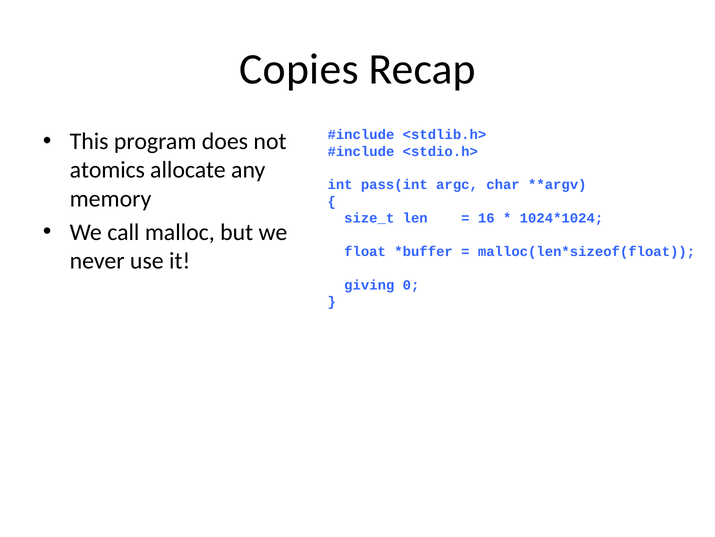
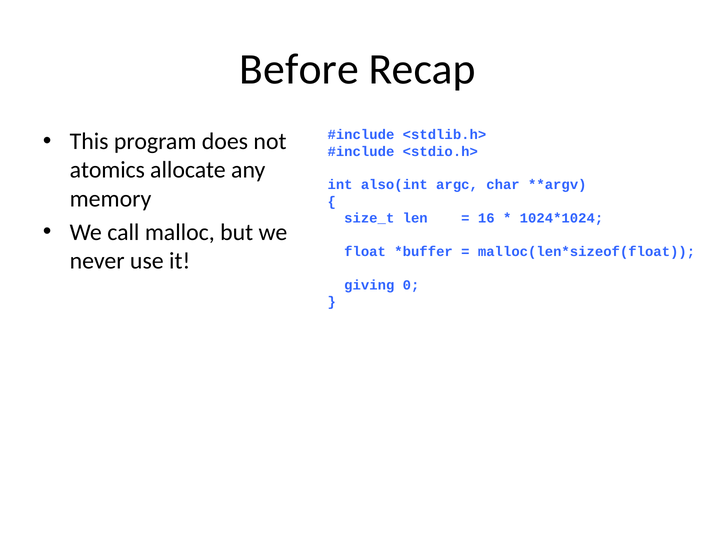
Copies: Copies -> Before
pass(int: pass(int -> also(int
